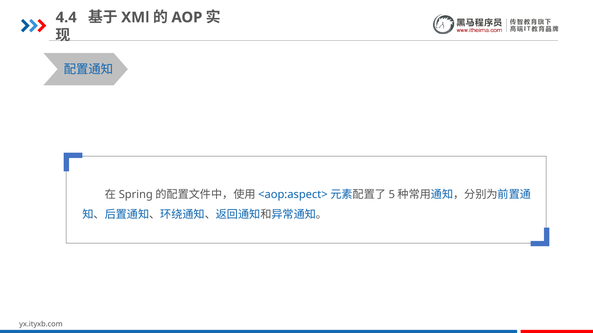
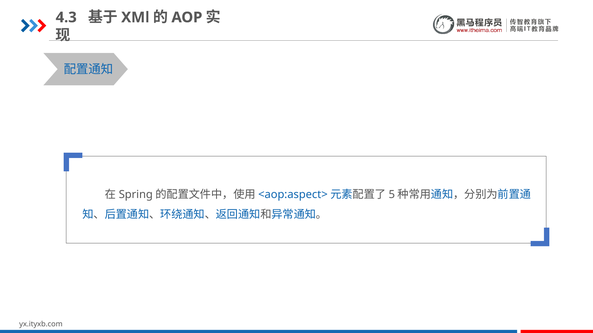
4.4: 4.4 -> 4.3
